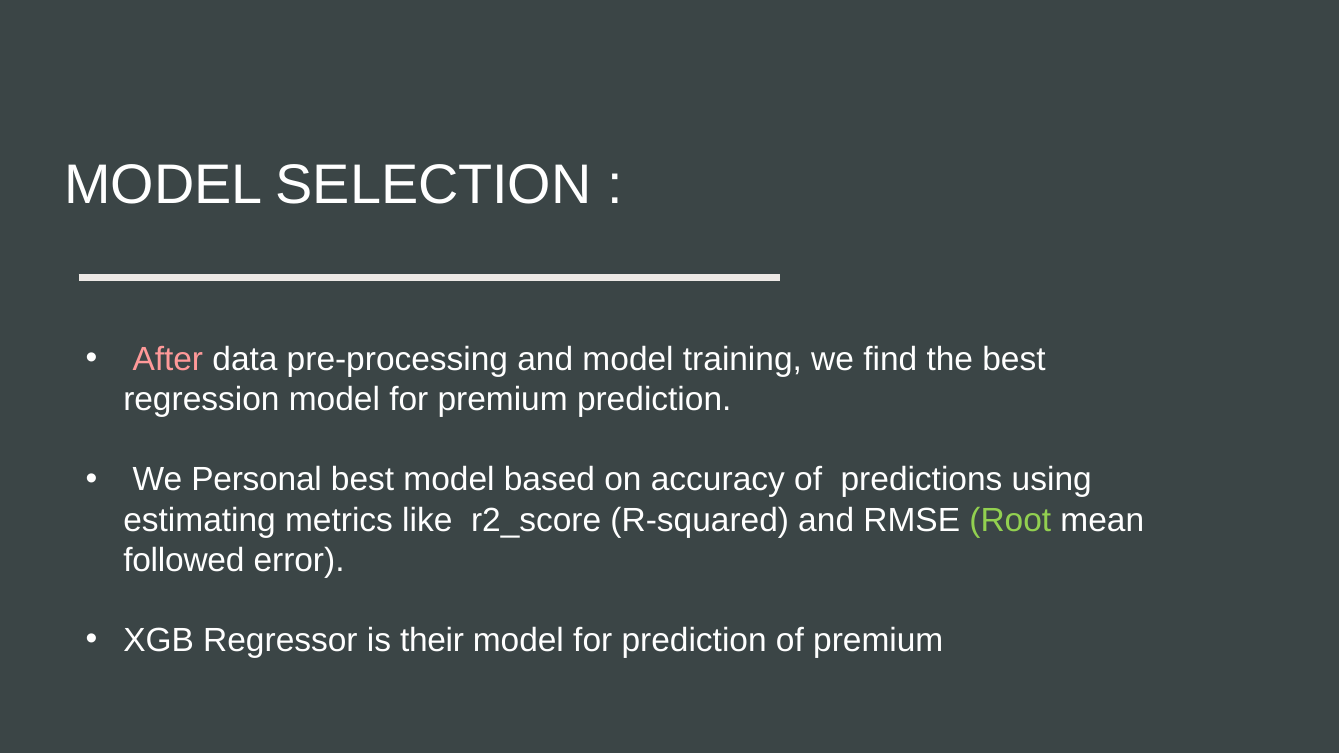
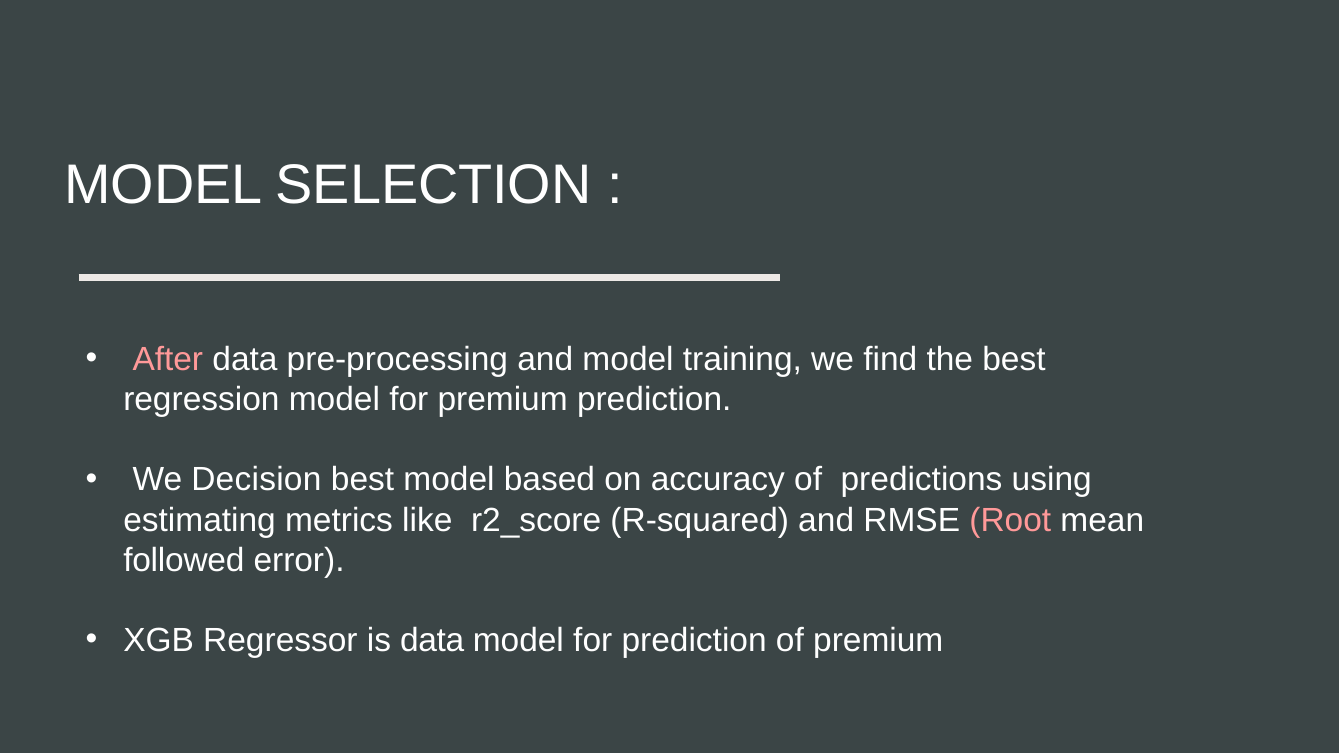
Personal: Personal -> Decision
Root colour: light green -> pink
is their: their -> data
